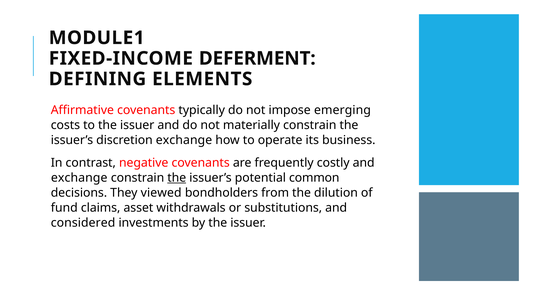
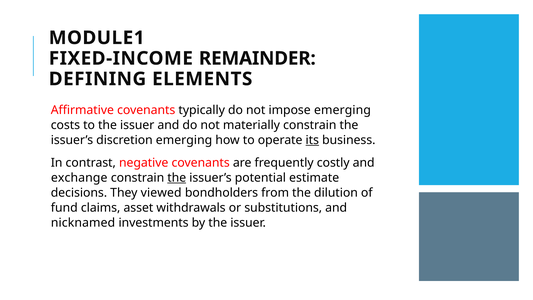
DEFERMENT: DEFERMENT -> REMAINDER
discretion exchange: exchange -> emerging
its underline: none -> present
common: common -> estimate
considered: considered -> nicknamed
